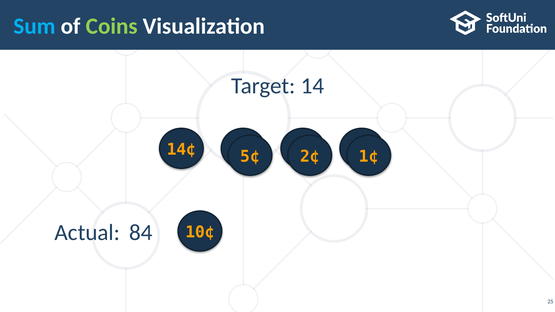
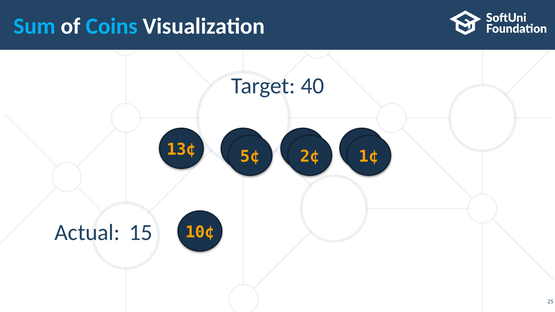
Coins colour: light green -> light blue
14: 14 -> 40
14¢: 14¢ -> 13¢
84: 84 -> 15
